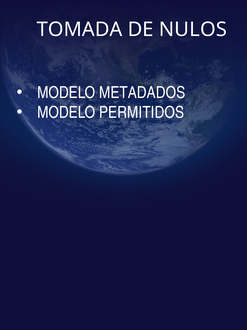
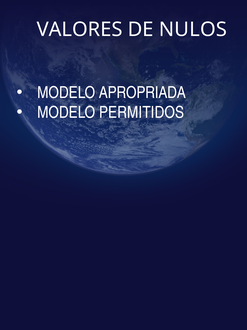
TOMADA: TOMADA -> VALORES
METADADOS: METADADOS -> APROPRIADA
